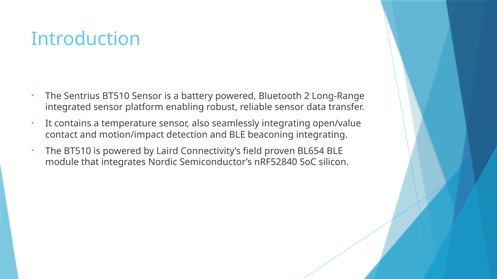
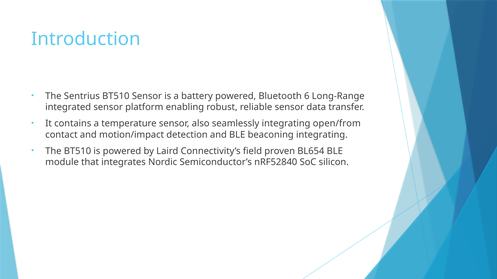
2: 2 -> 6
open/value: open/value -> open/from
